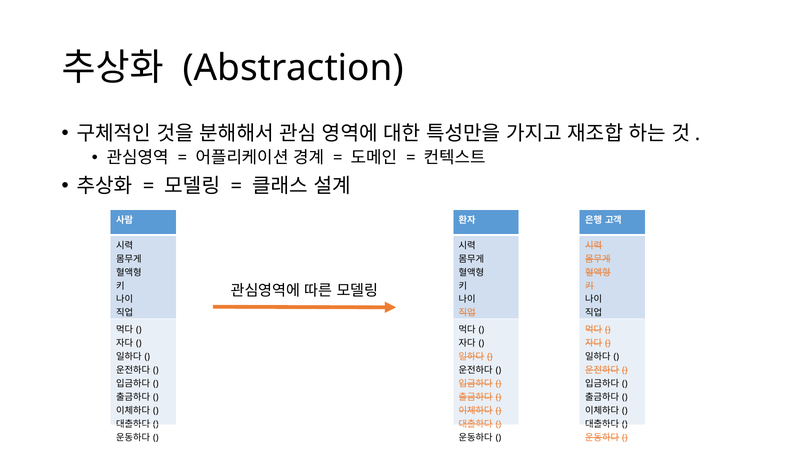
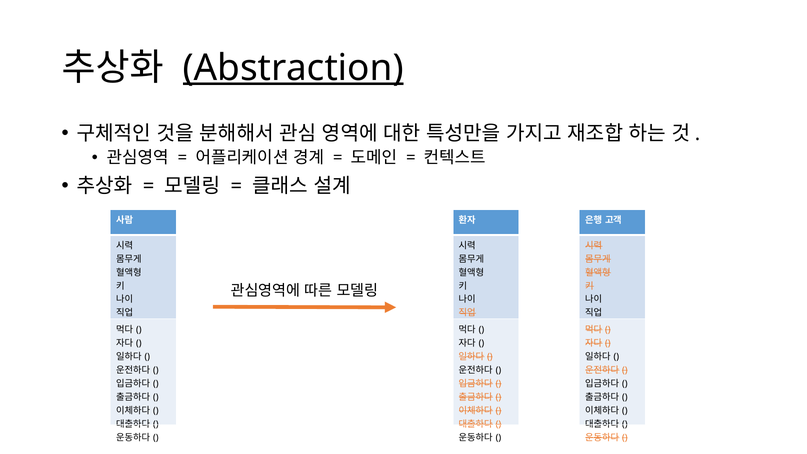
Abstraction underline: none -> present
